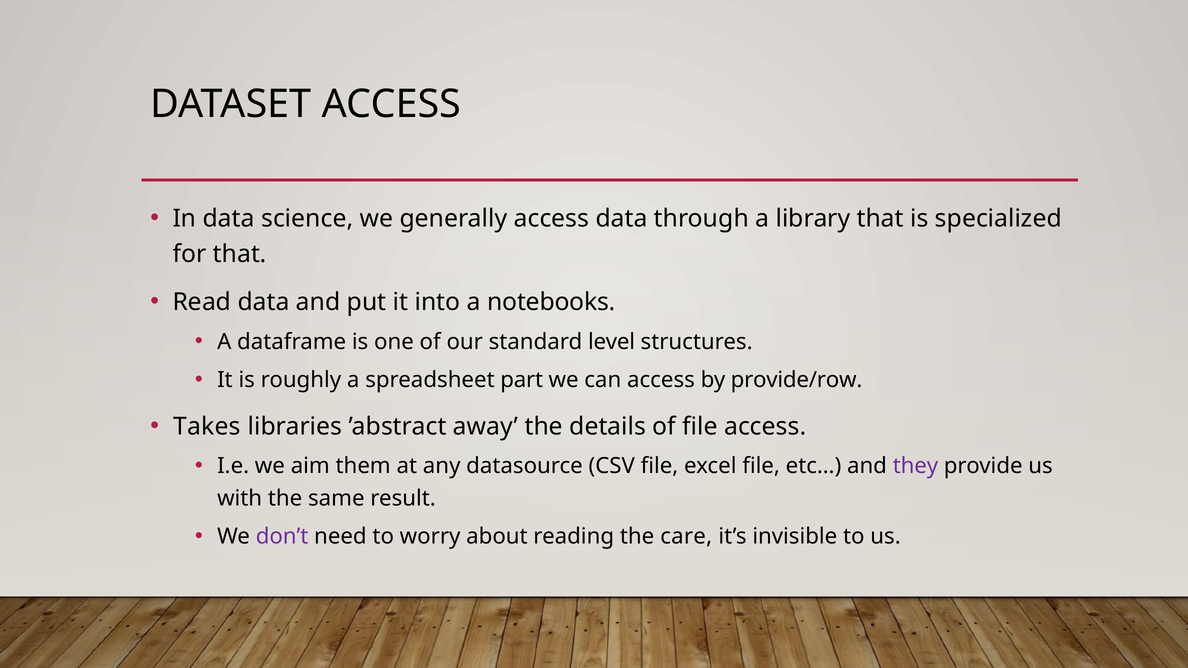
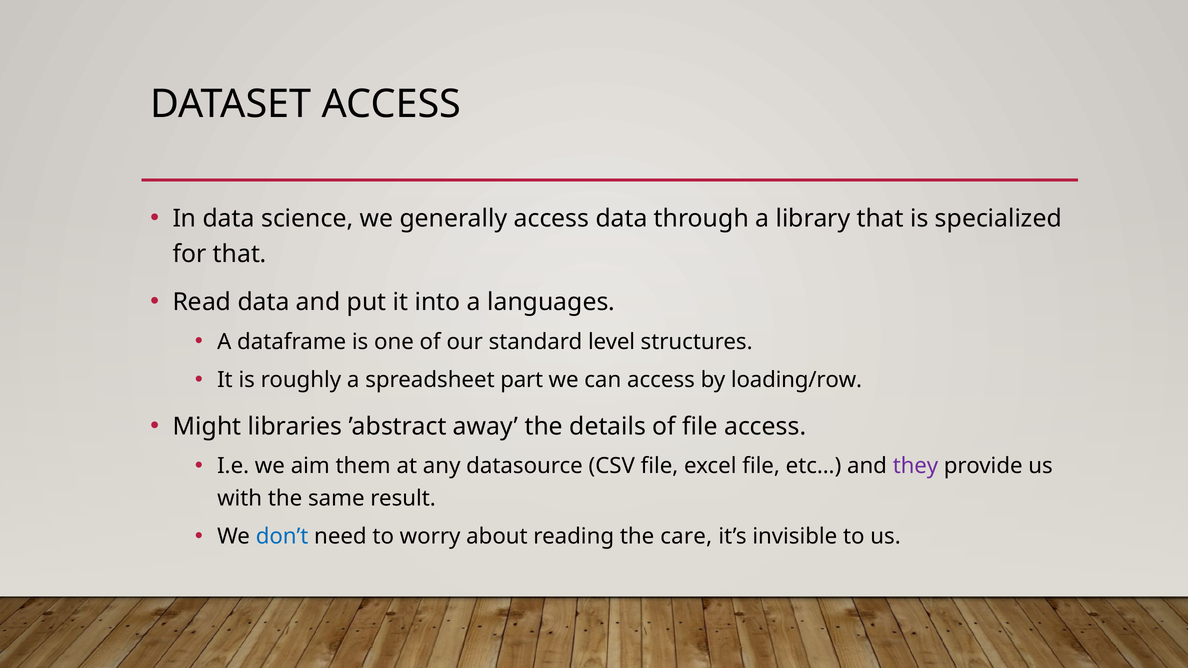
notebooks: notebooks -> languages
provide/row: provide/row -> loading/row
Takes: Takes -> Might
don’t colour: purple -> blue
